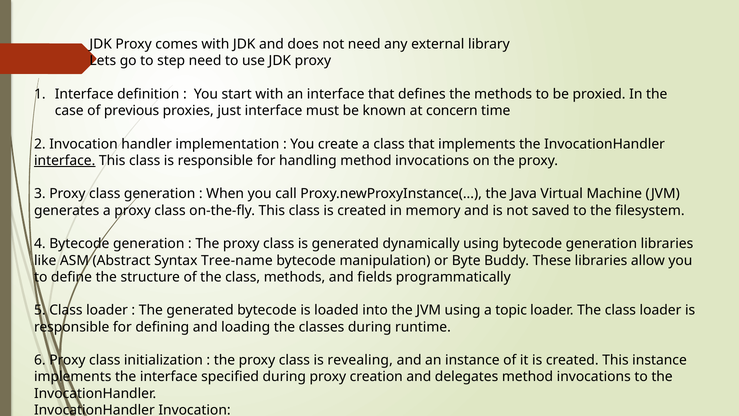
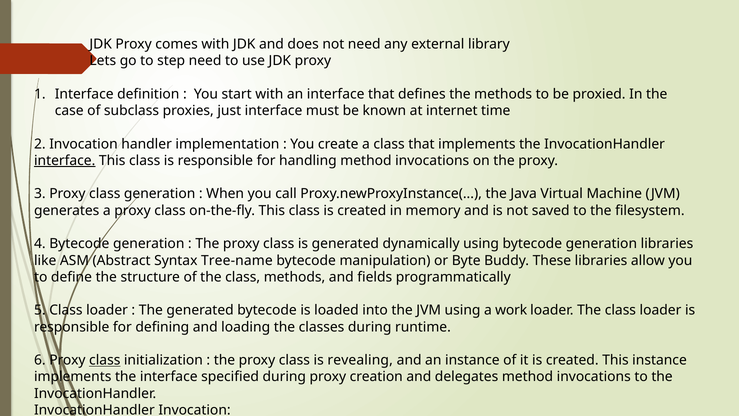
previous: previous -> subclass
concern: concern -> internet
topic: topic -> work
class at (105, 360) underline: none -> present
